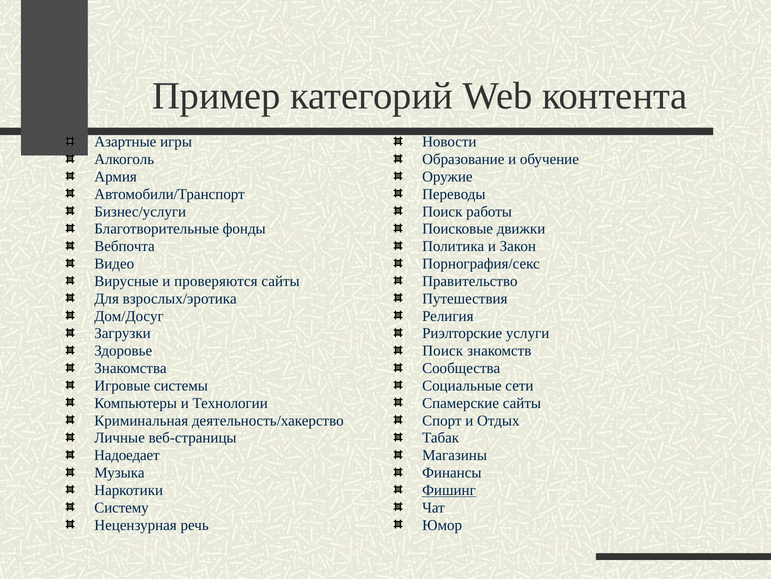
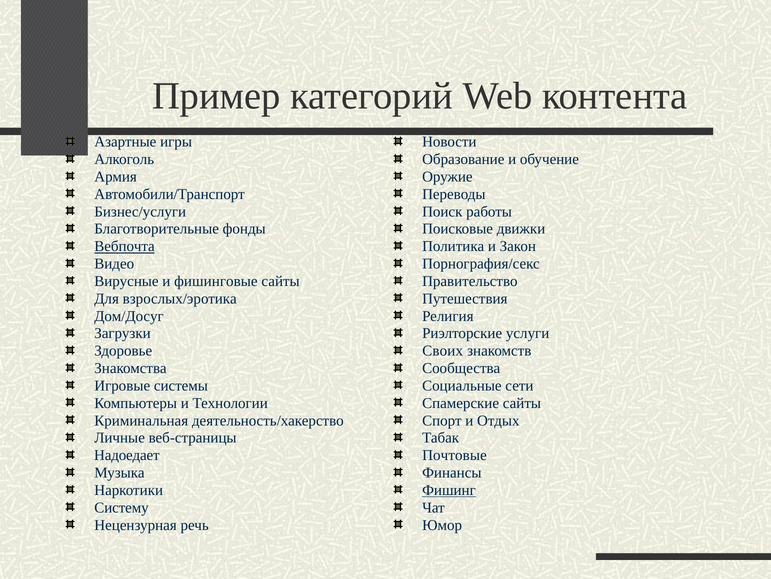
Вебпочта underline: none -> present
проверяются: проверяются -> фишинговые
Поиск at (443, 350): Поиск -> Своих
Магазины: Магазины -> Почтовые
